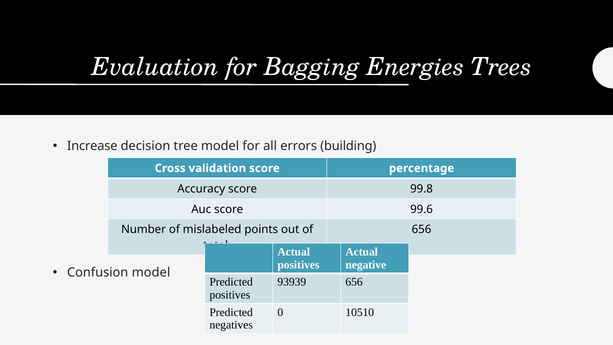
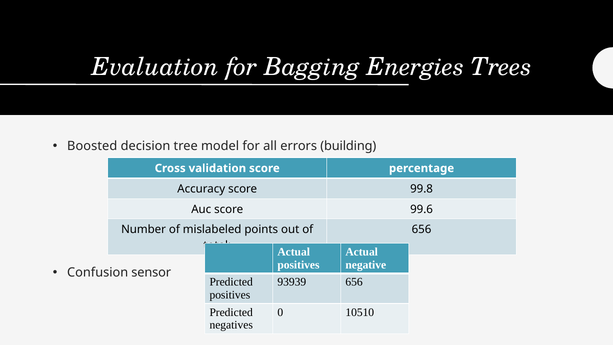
Increase: Increase -> Boosted
Confusion model: model -> sensor
